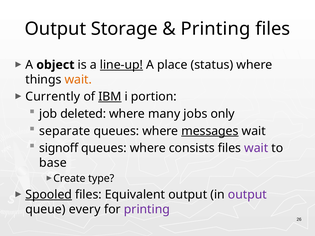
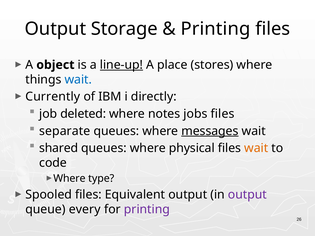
status: status -> stores
wait at (78, 80) colour: orange -> blue
IBM underline: present -> none
portion: portion -> directly
many: many -> notes
jobs only: only -> files
signoff: signoff -> shared
consists: consists -> physical
wait at (256, 148) colour: purple -> orange
base: base -> code
Create at (69, 179): Create -> Where
Spooled underline: present -> none
